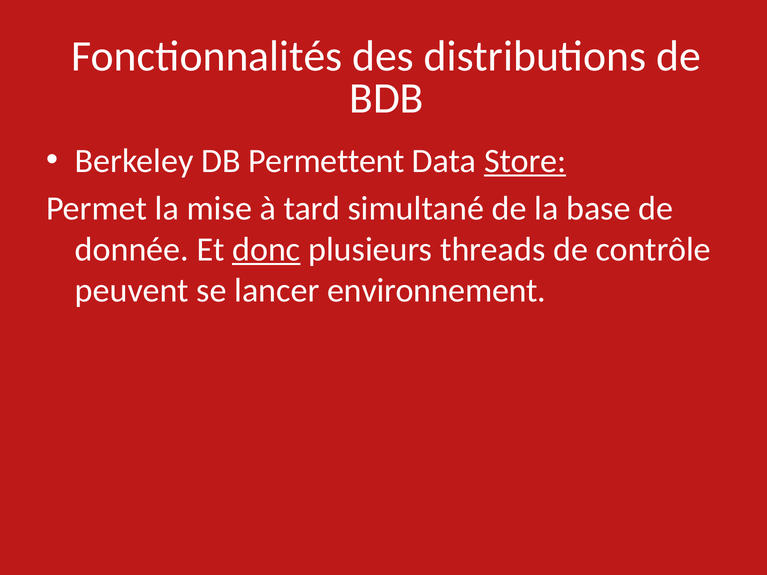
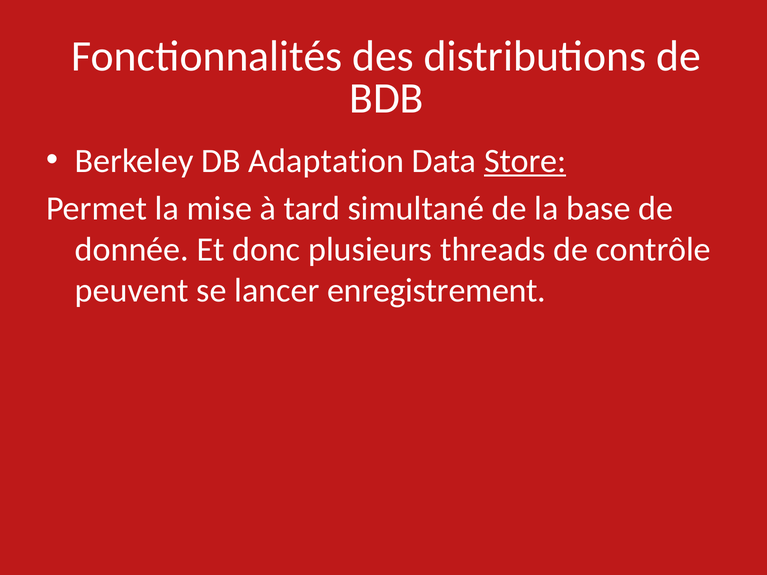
Permettent: Permettent -> Adaptation
donc underline: present -> none
environnement: environnement -> enregistrement
